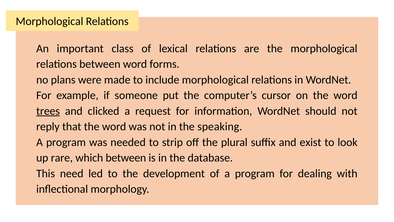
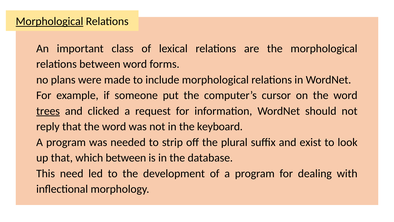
Morphological at (49, 21) underline: none -> present
speaking: speaking -> keyboard
up rare: rare -> that
